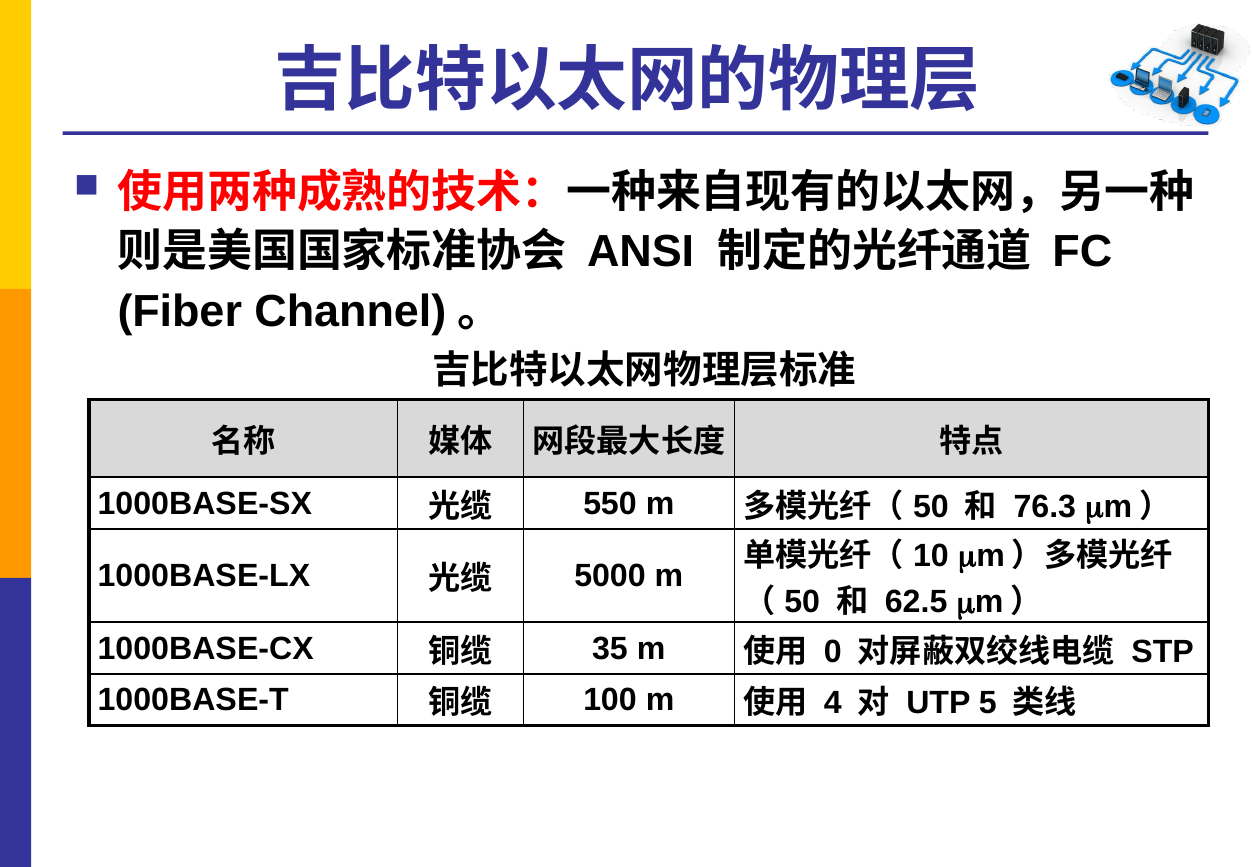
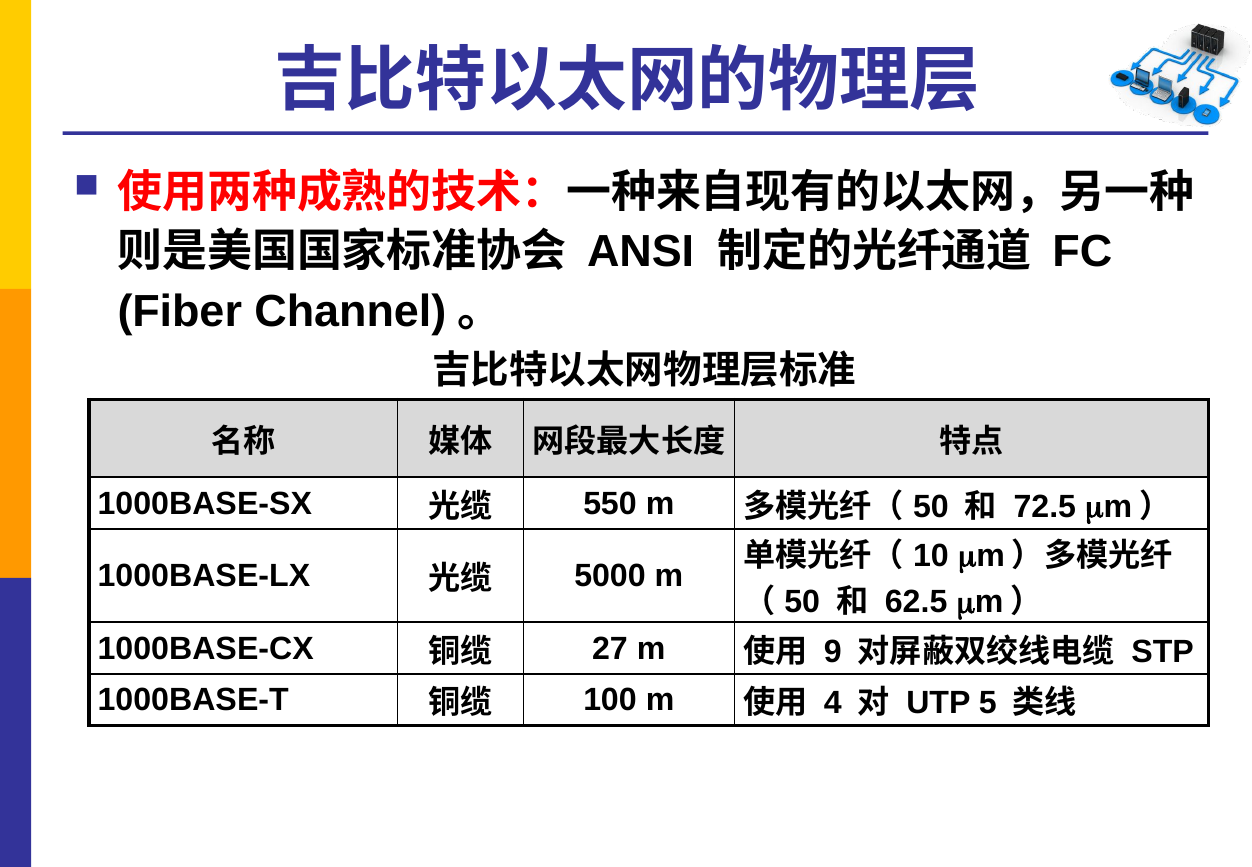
76.3: 76.3 -> 72.5
35: 35 -> 27
0: 0 -> 9
